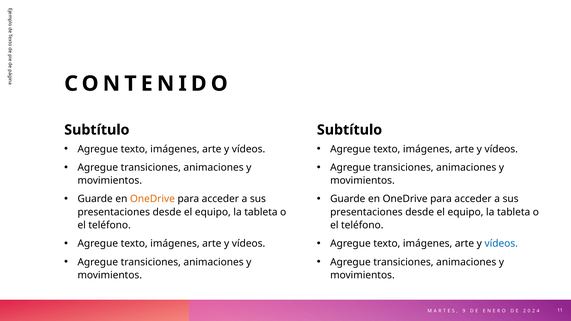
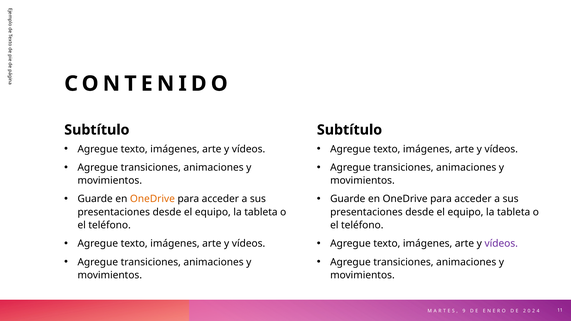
vídeos at (501, 244) colour: blue -> purple
